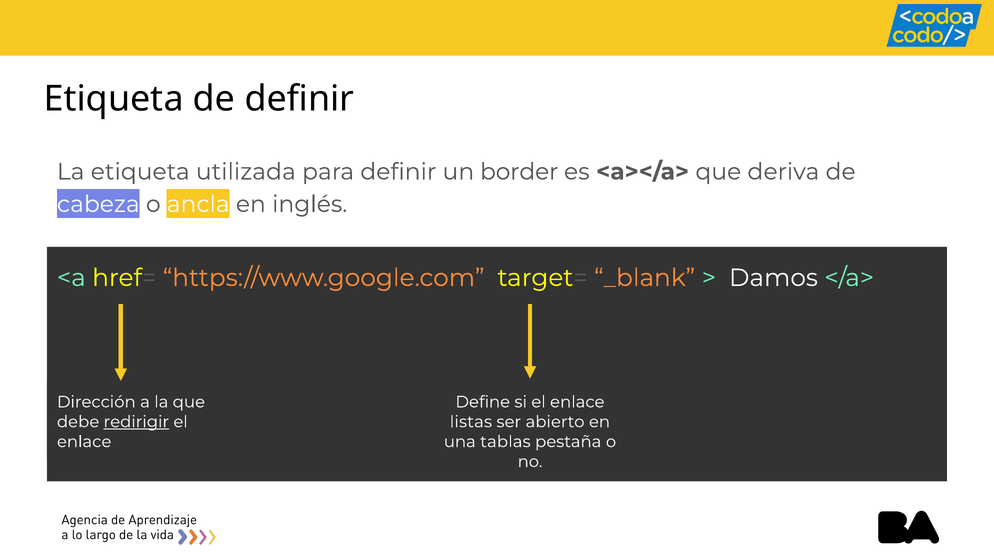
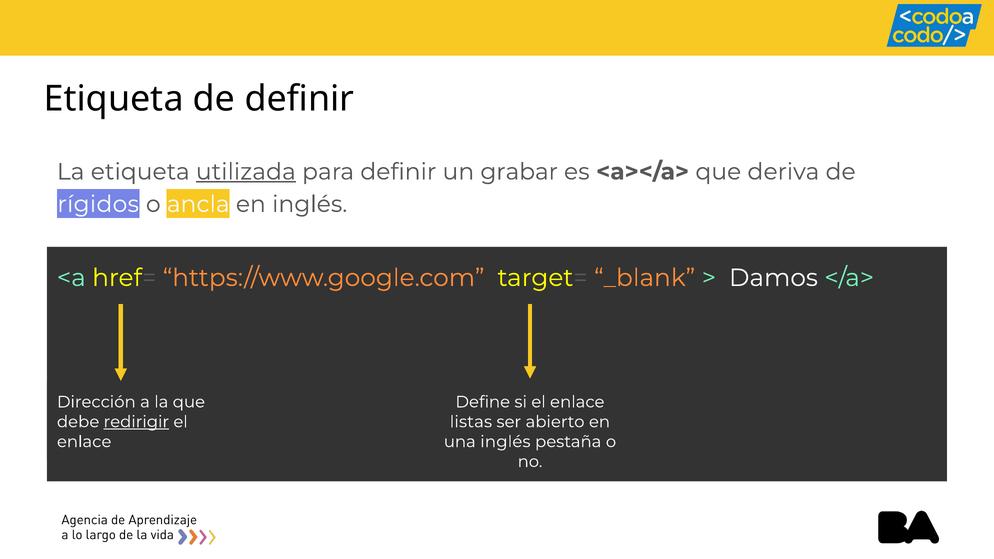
utilizada underline: none -> present
border: border -> grabar
cabeza: cabeza -> rígidos
una tablas: tablas -> inglés
